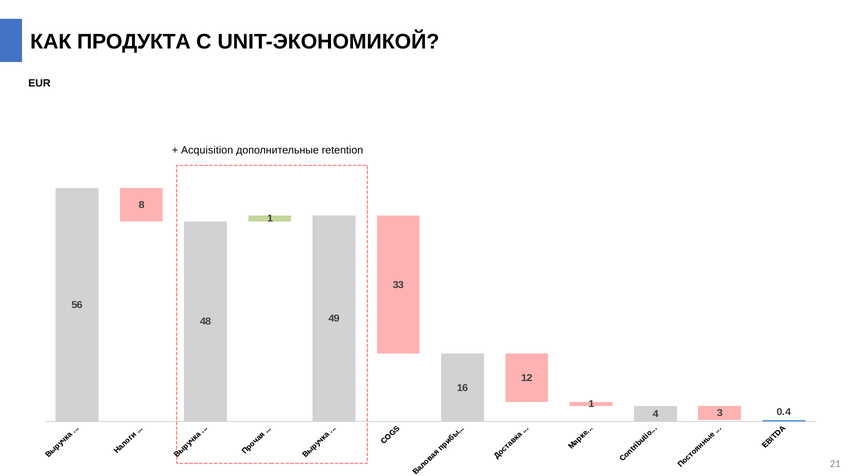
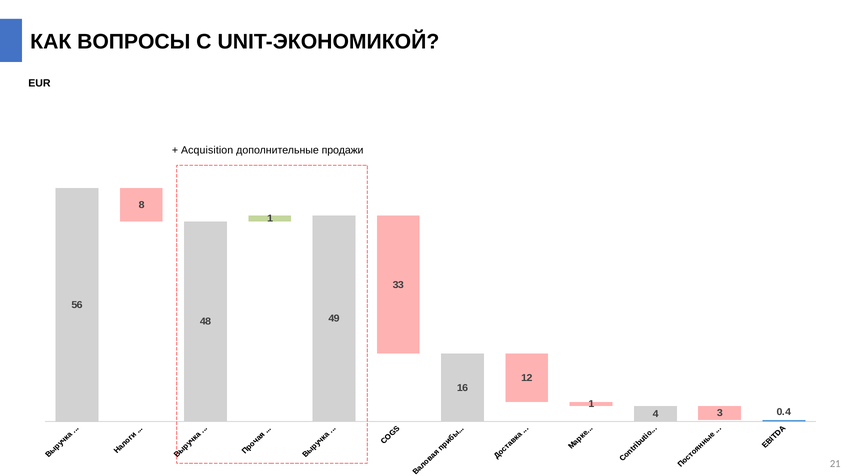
ПРОДУКТА: ПРОДУКТА -> ВОПРОСЫ
retention: retention -> продажи
